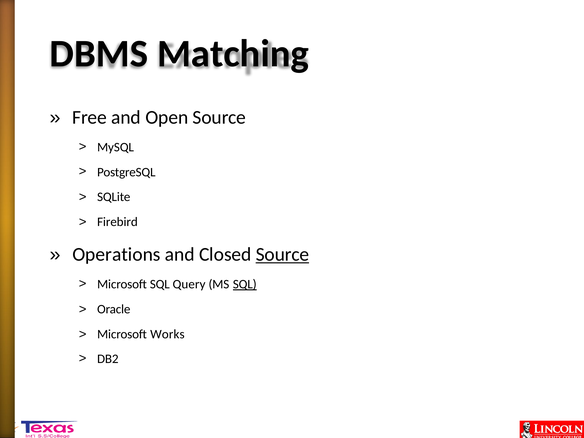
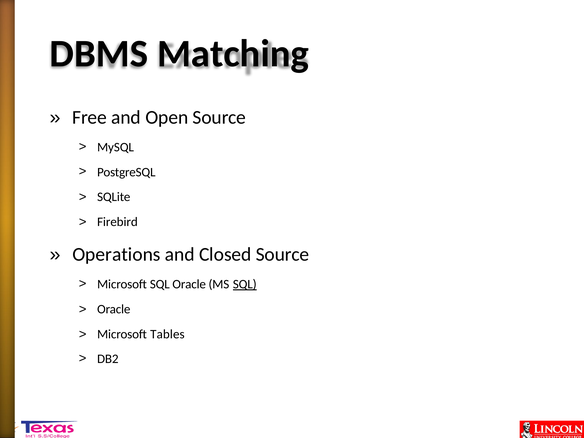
Source at (283, 254) underline: present -> none
SQL Query: Query -> Oracle
Works: Works -> Tables
